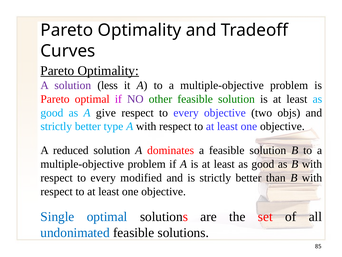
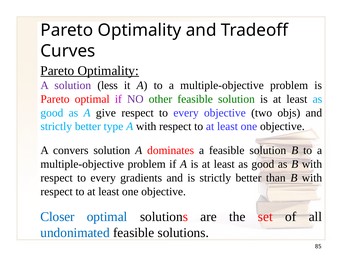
reduced: reduced -> convers
modified: modified -> gradients
Single: Single -> Closer
